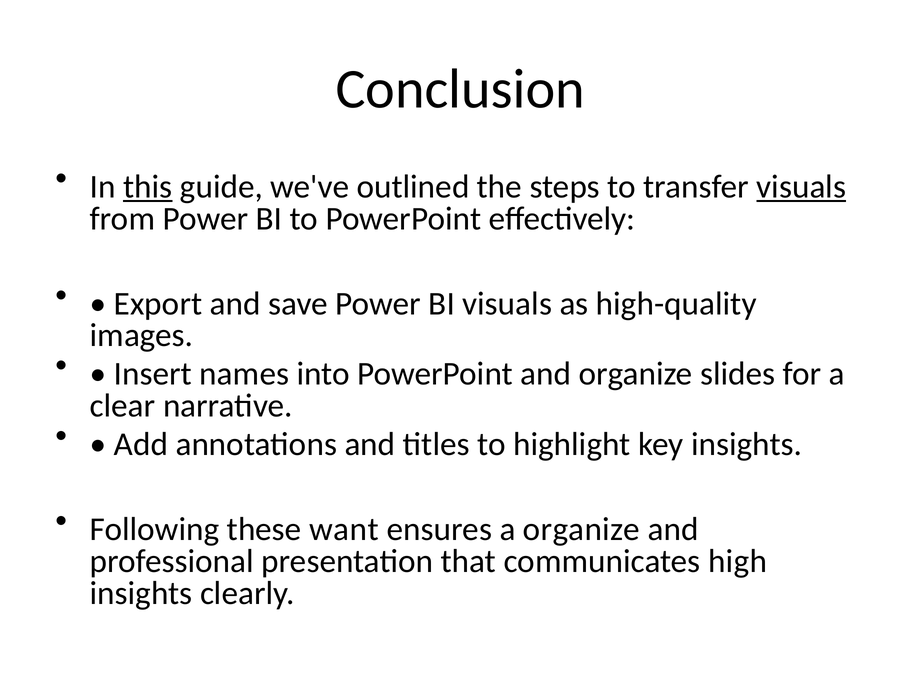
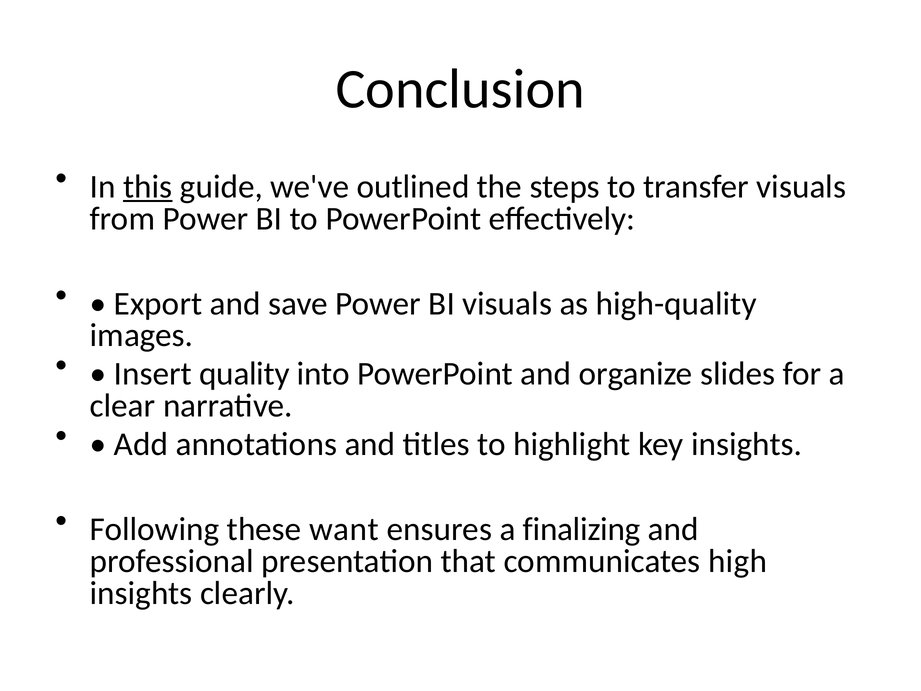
visuals at (801, 187) underline: present -> none
names: names -> quality
a organize: organize -> finalizing
